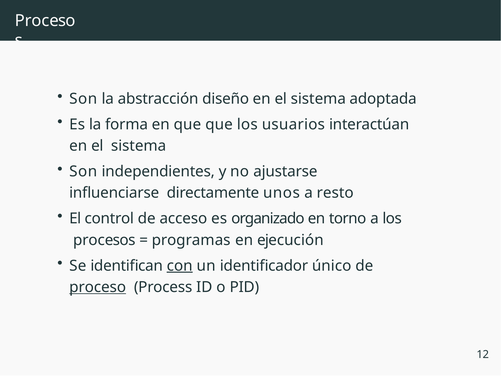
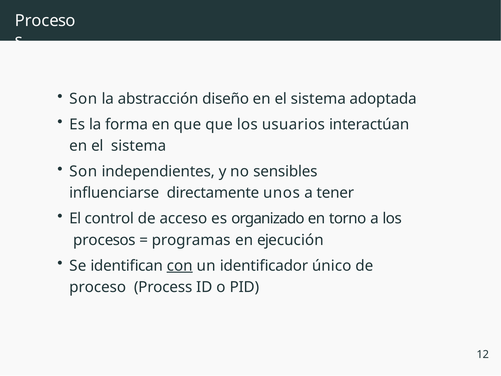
ajustarse: ajustarse -> sensibles
resto: resto -> tener
proceso at (98, 287) underline: present -> none
